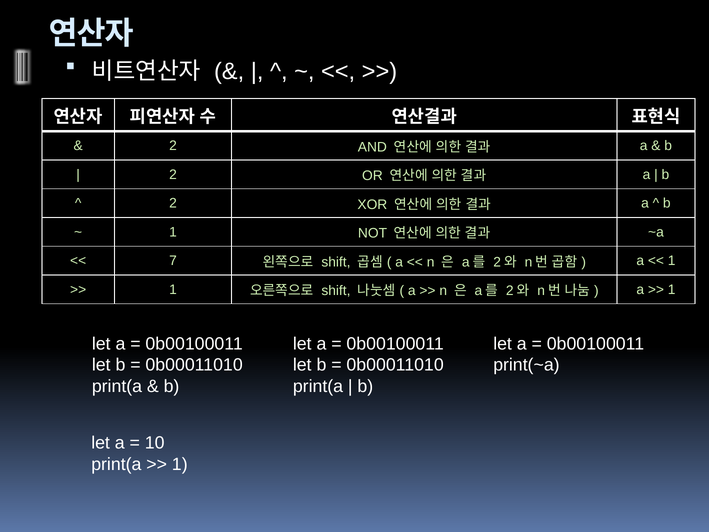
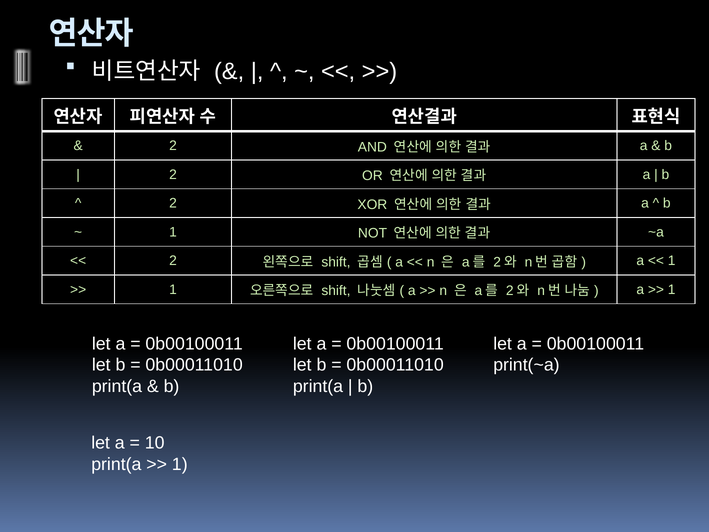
7 at (173, 261): 7 -> 2
